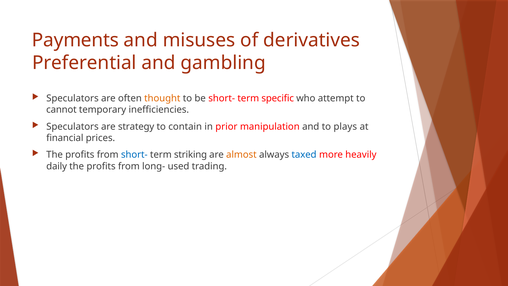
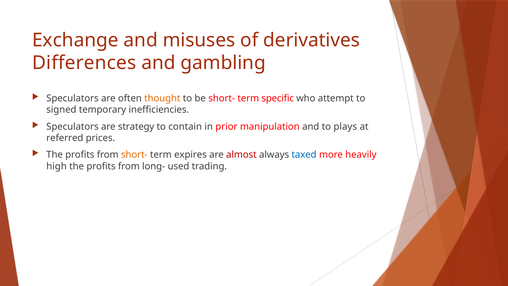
Payments: Payments -> Exchange
Preferential: Preferential -> Differences
cannot: cannot -> signed
financial: financial -> referred
short- at (134, 155) colour: blue -> orange
striking: striking -> expires
almost colour: orange -> red
daily: daily -> high
